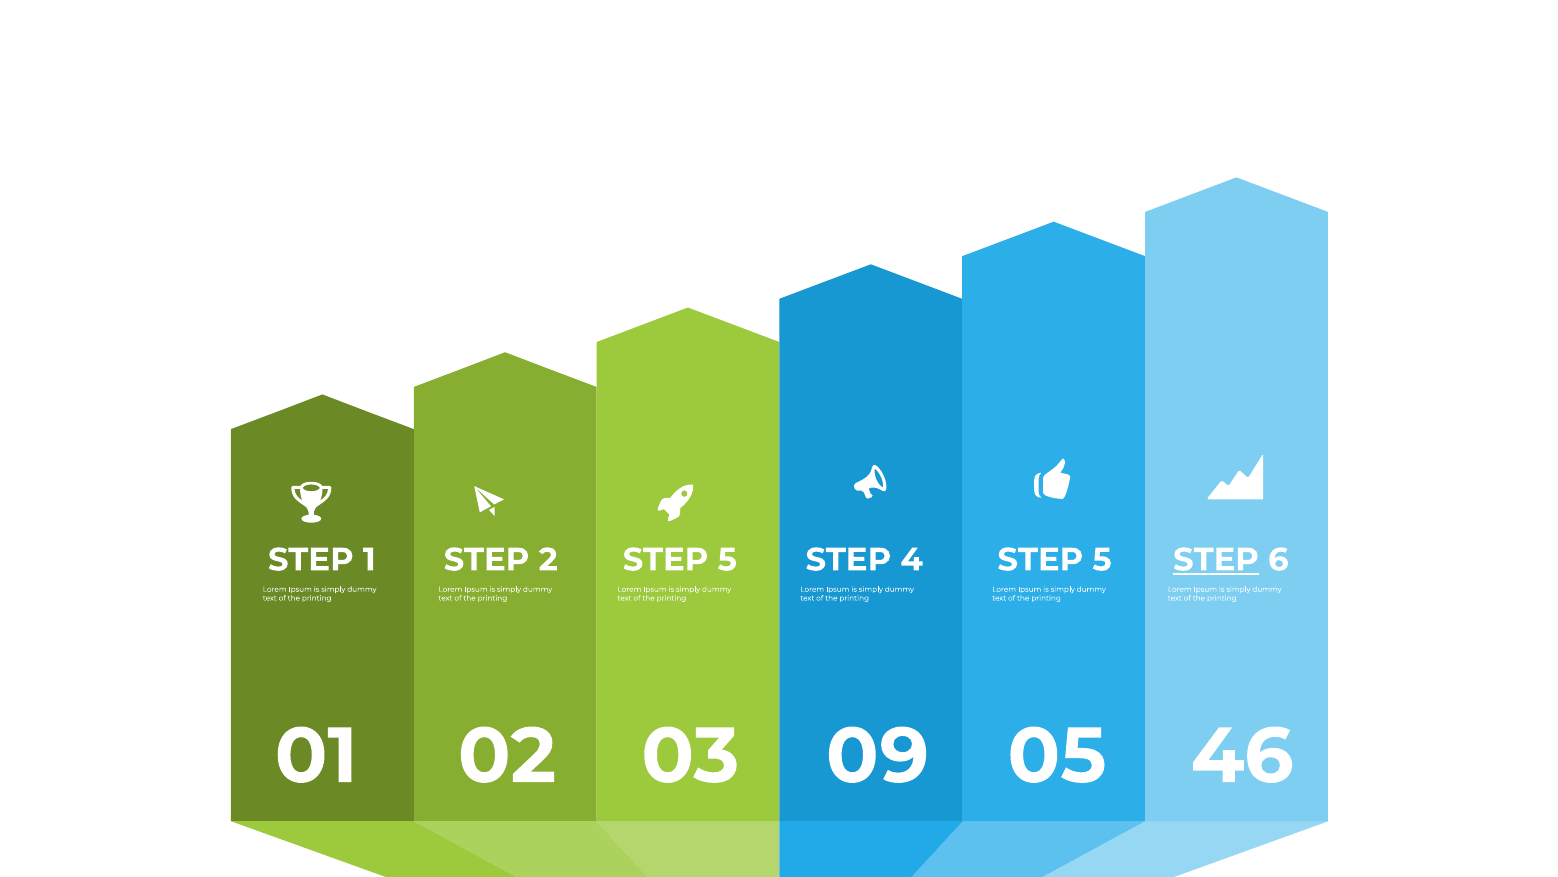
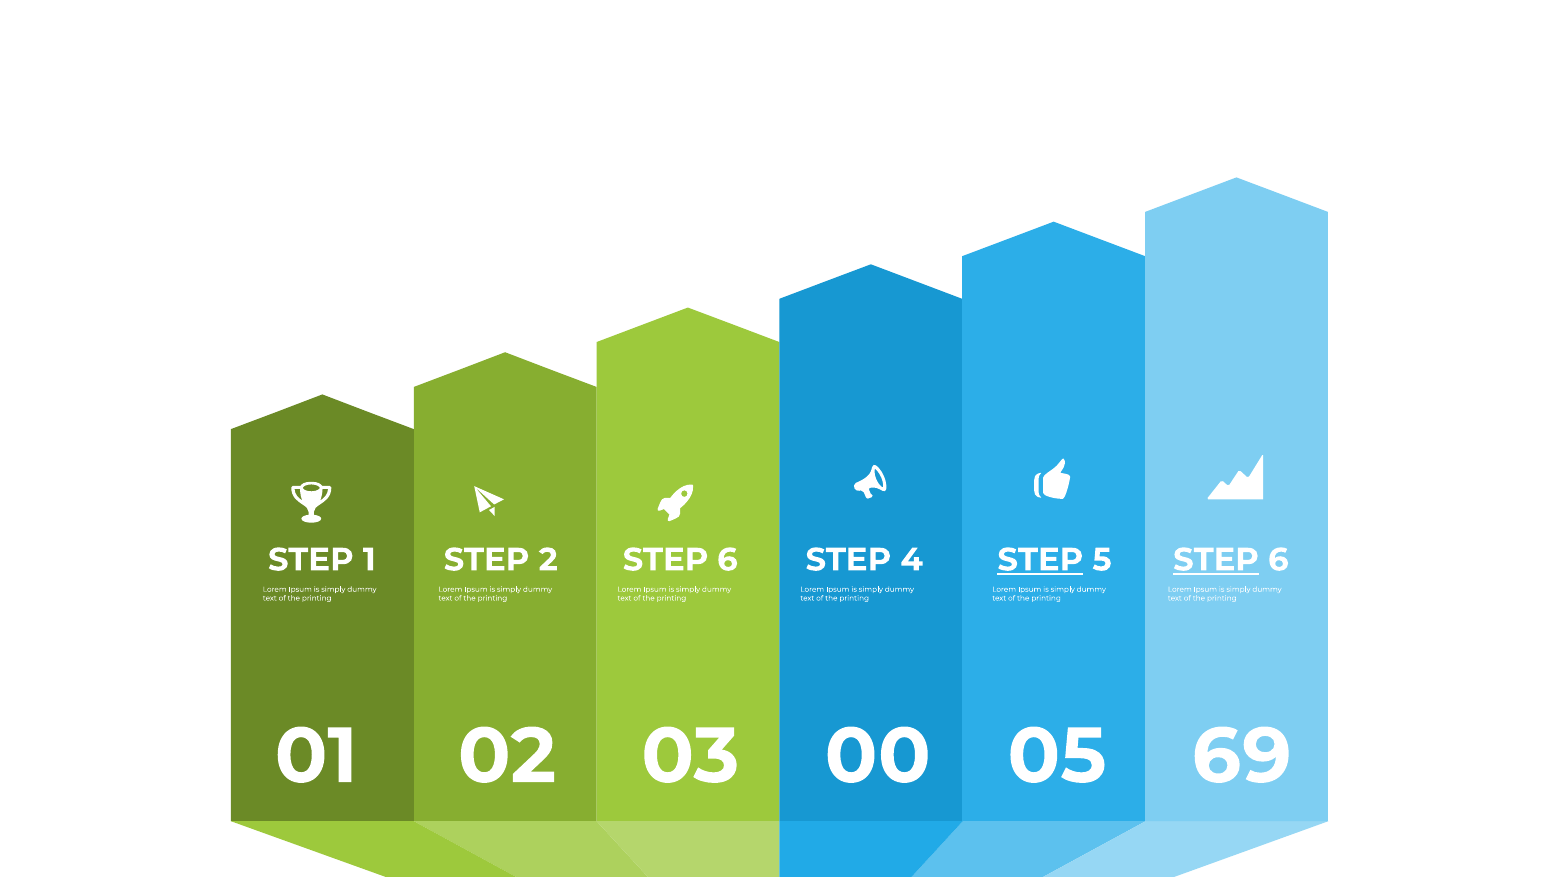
5 at (727, 559): 5 -> 6
STEP at (1040, 559) underline: none -> present
09: 09 -> 00
46: 46 -> 69
